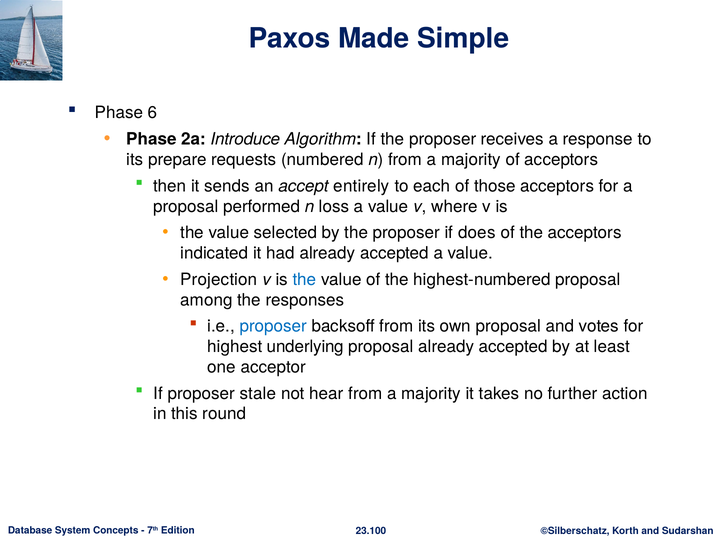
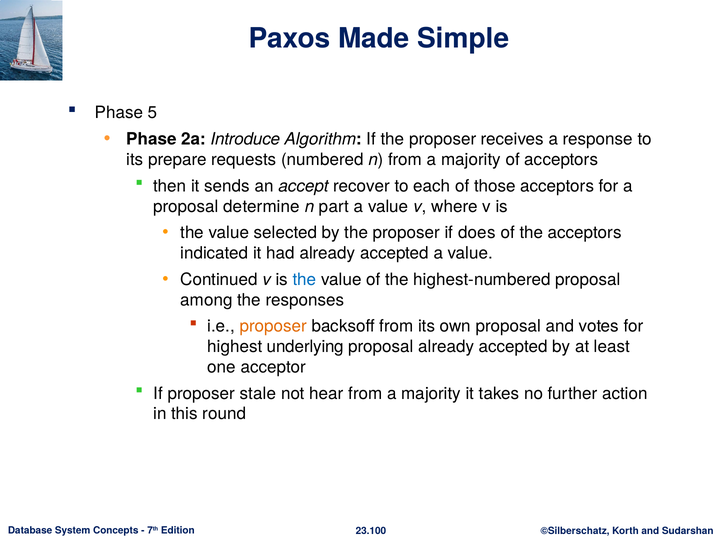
6: 6 -> 5
entirely: entirely -> recover
performed: performed -> determine
loss: loss -> part
Projection: Projection -> Continued
proposer at (273, 327) colour: blue -> orange
